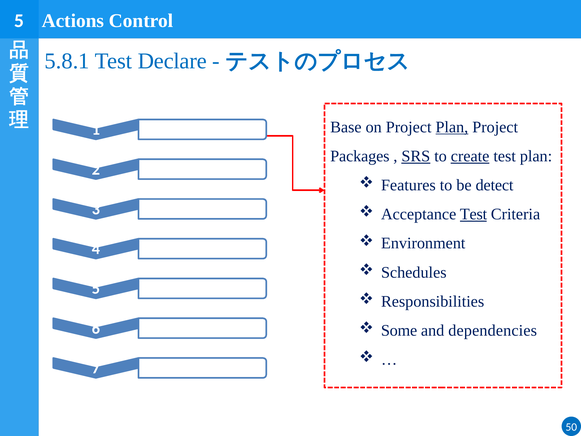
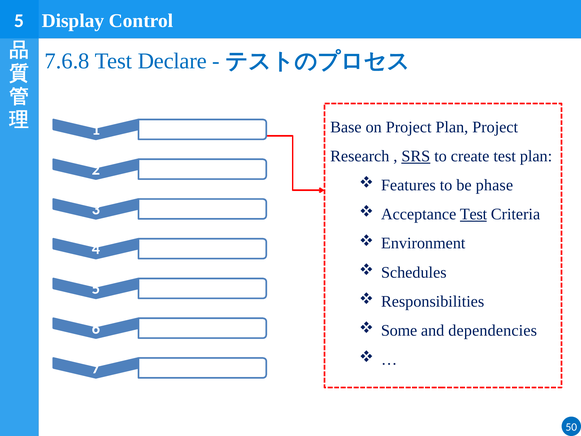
Actions: Actions -> Display
5.8.1: 5.8.1 -> 7.6.8
Plan at (452, 127) underline: present -> none
Packages: Packages -> Research
create underline: present -> none
detect: detect -> phase
